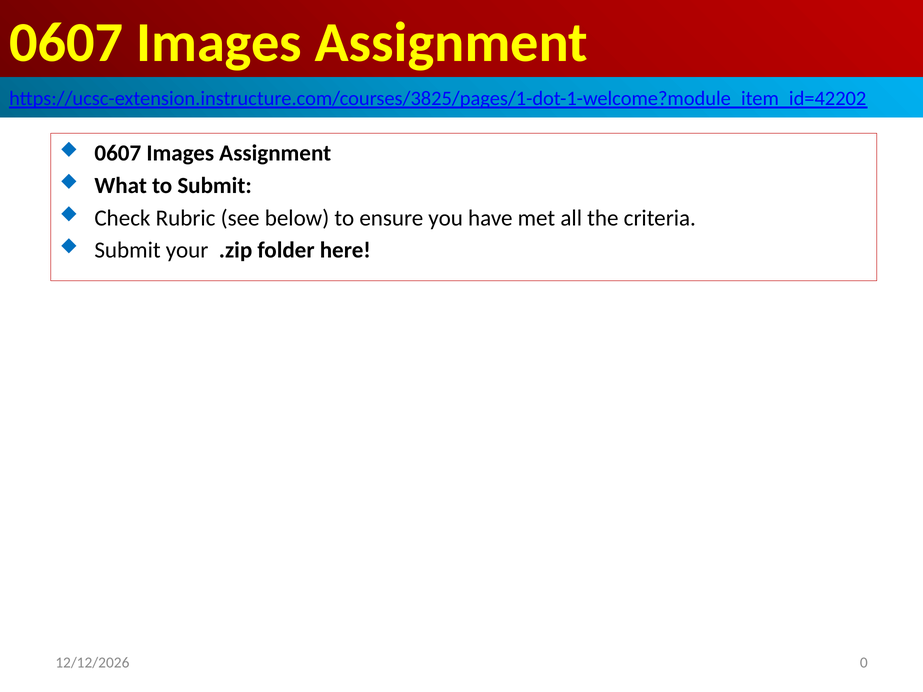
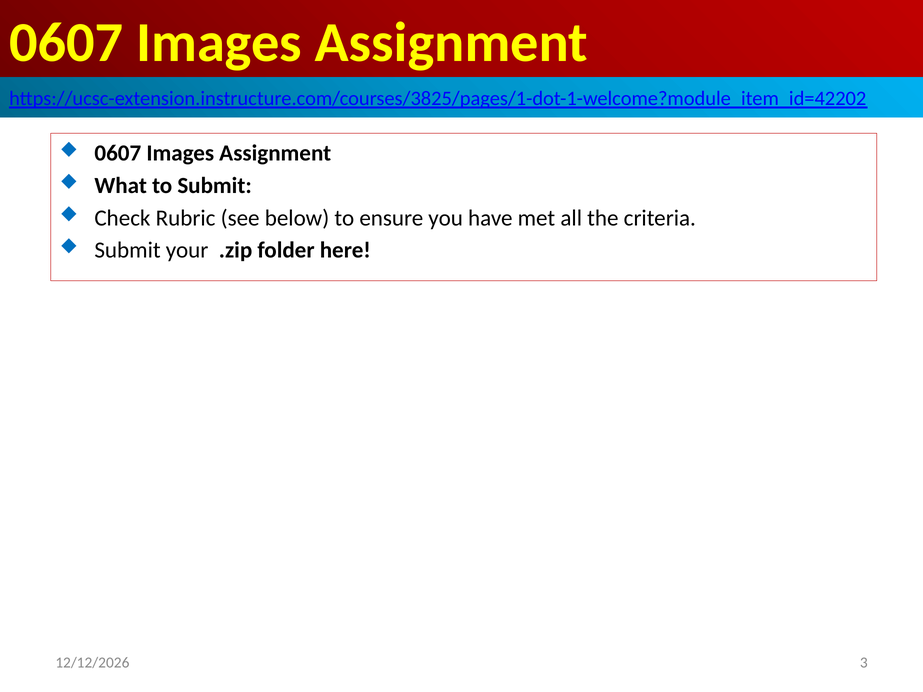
0: 0 -> 3
